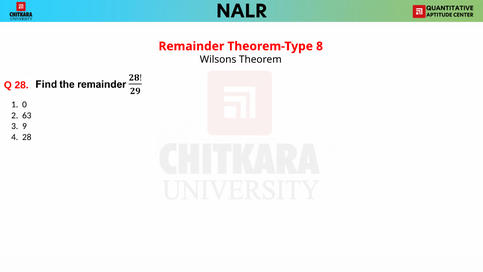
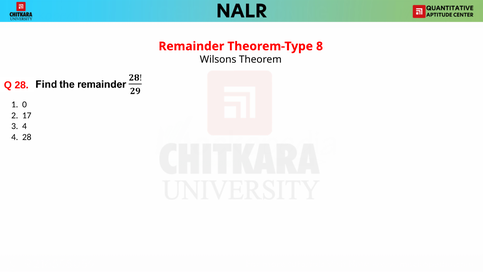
63: 63 -> 17
3 9: 9 -> 4
